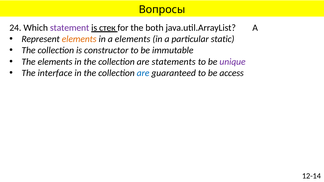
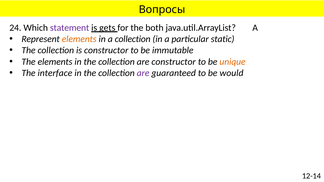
стек: стек -> gets
a elements: elements -> collection
are statements: statements -> constructor
unique colour: purple -> orange
are at (143, 73) colour: blue -> purple
access: access -> would
